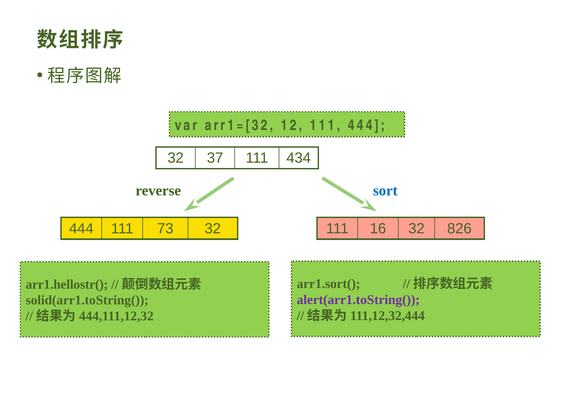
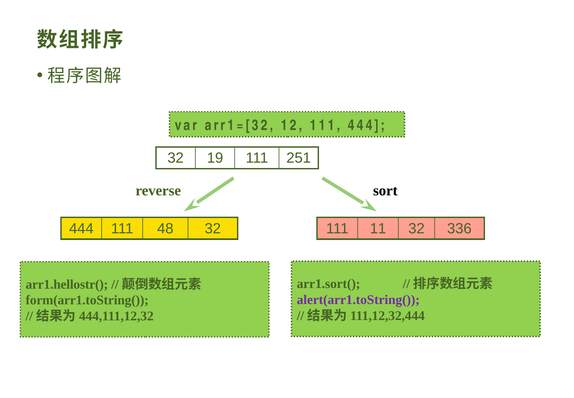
37: 37 -> 19
434: 434 -> 251
sort colour: blue -> black
73: 73 -> 48
16: 16 -> 11
826: 826 -> 336
solid(arr1.toString(: solid(arr1.toString( -> form(arr1.toString(
